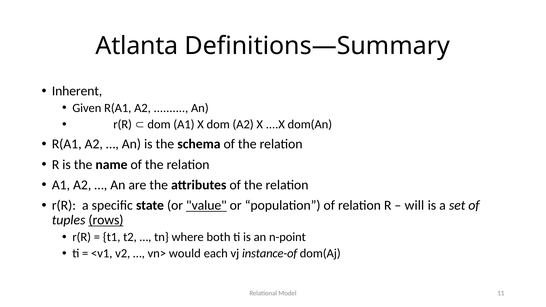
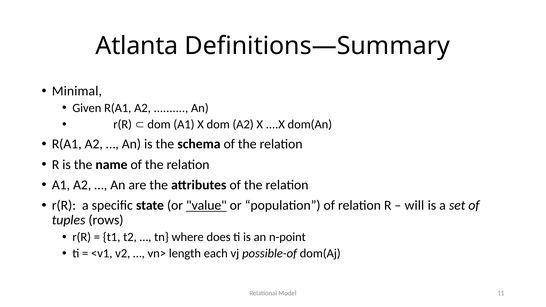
Inherent: Inherent -> Minimal
rows underline: present -> none
both: both -> does
would: would -> length
instance-of: instance-of -> possible-of
